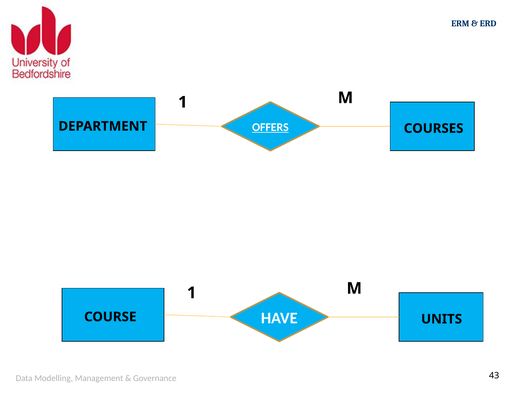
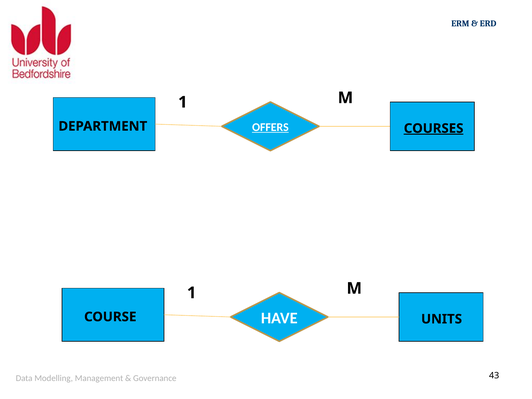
COURSES underline: none -> present
